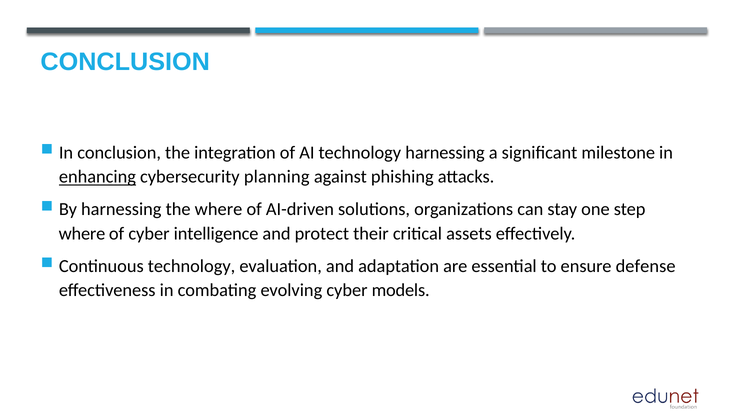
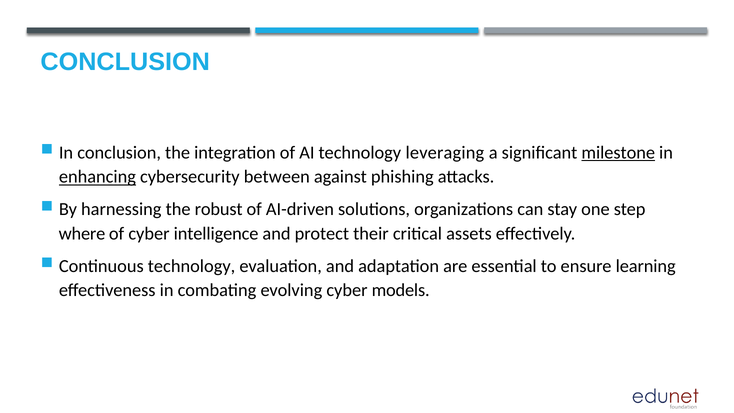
technology harnessing: harnessing -> leveraging
milestone underline: none -> present
planning: planning -> between
the where: where -> robust
defense: defense -> learning
